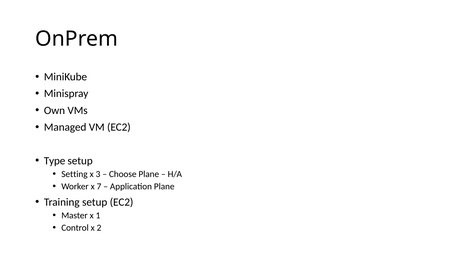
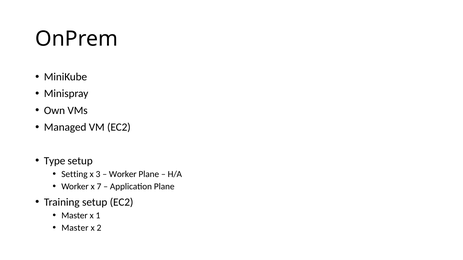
Choose at (123, 174): Choose -> Worker
Control at (75, 228): Control -> Master
